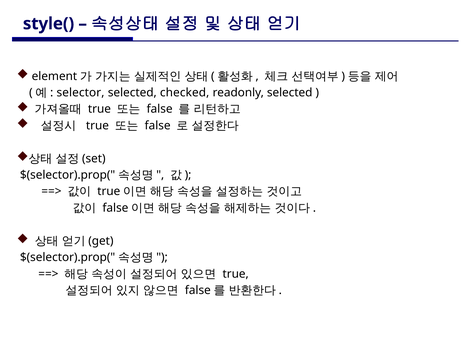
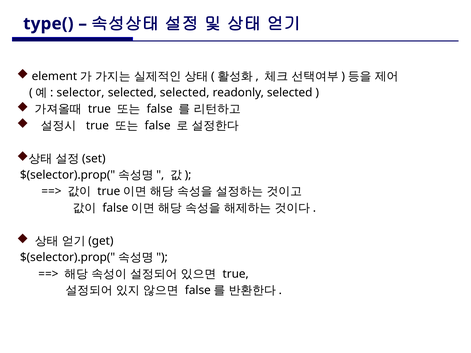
style(: style( -> type(
selected checked: checked -> selected
